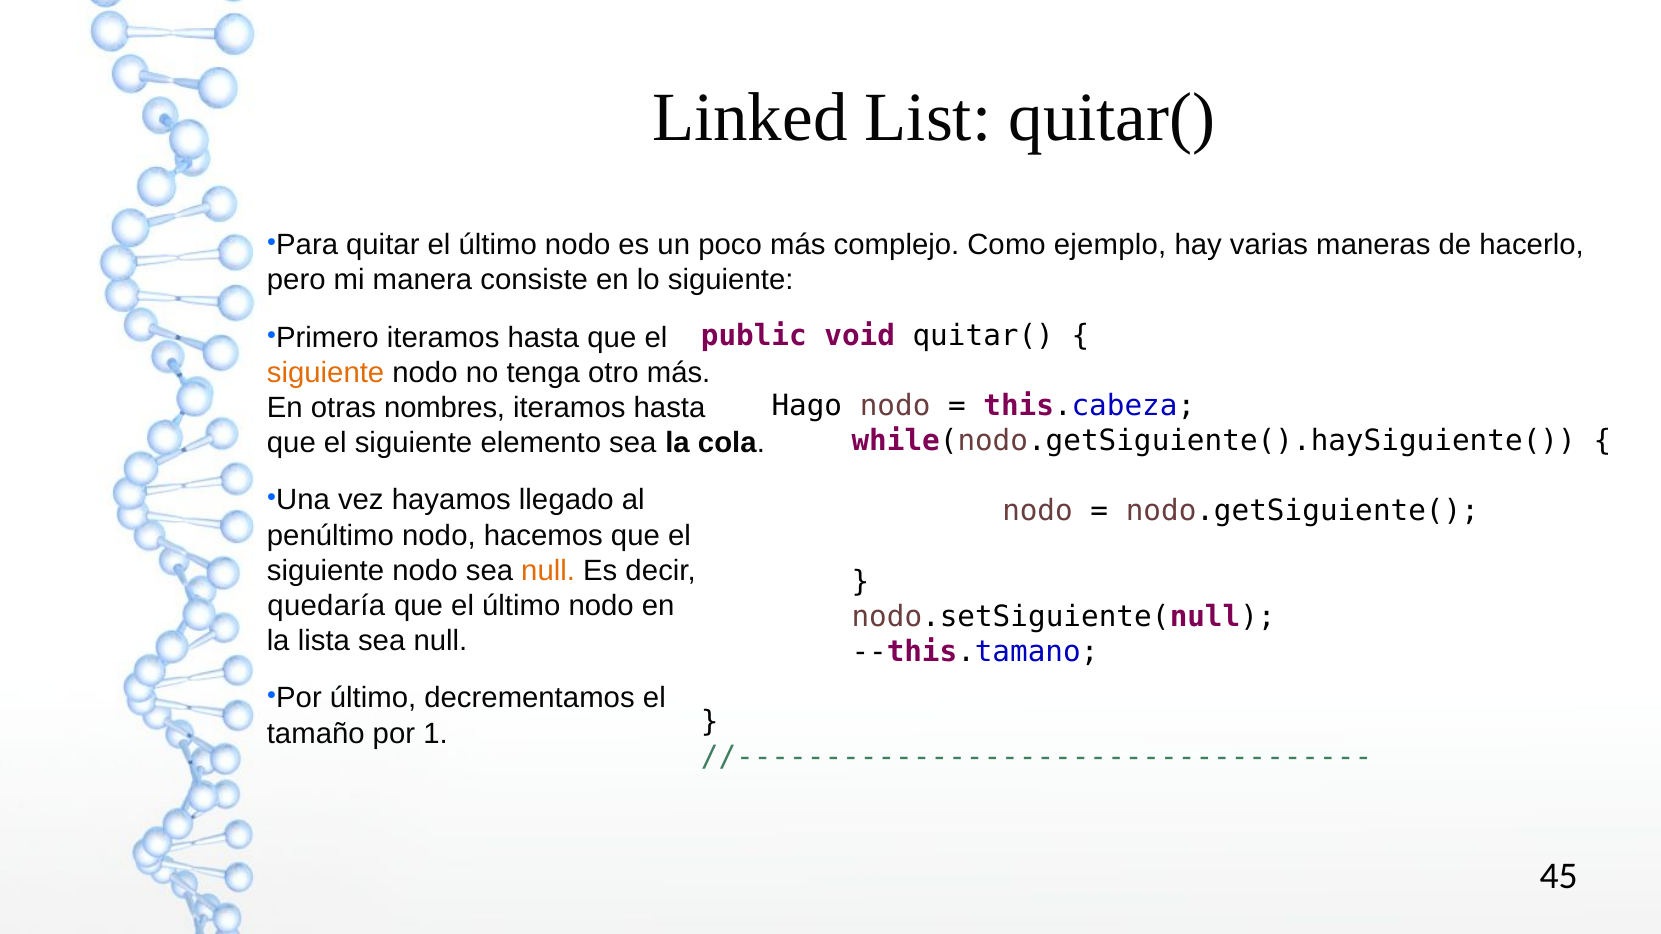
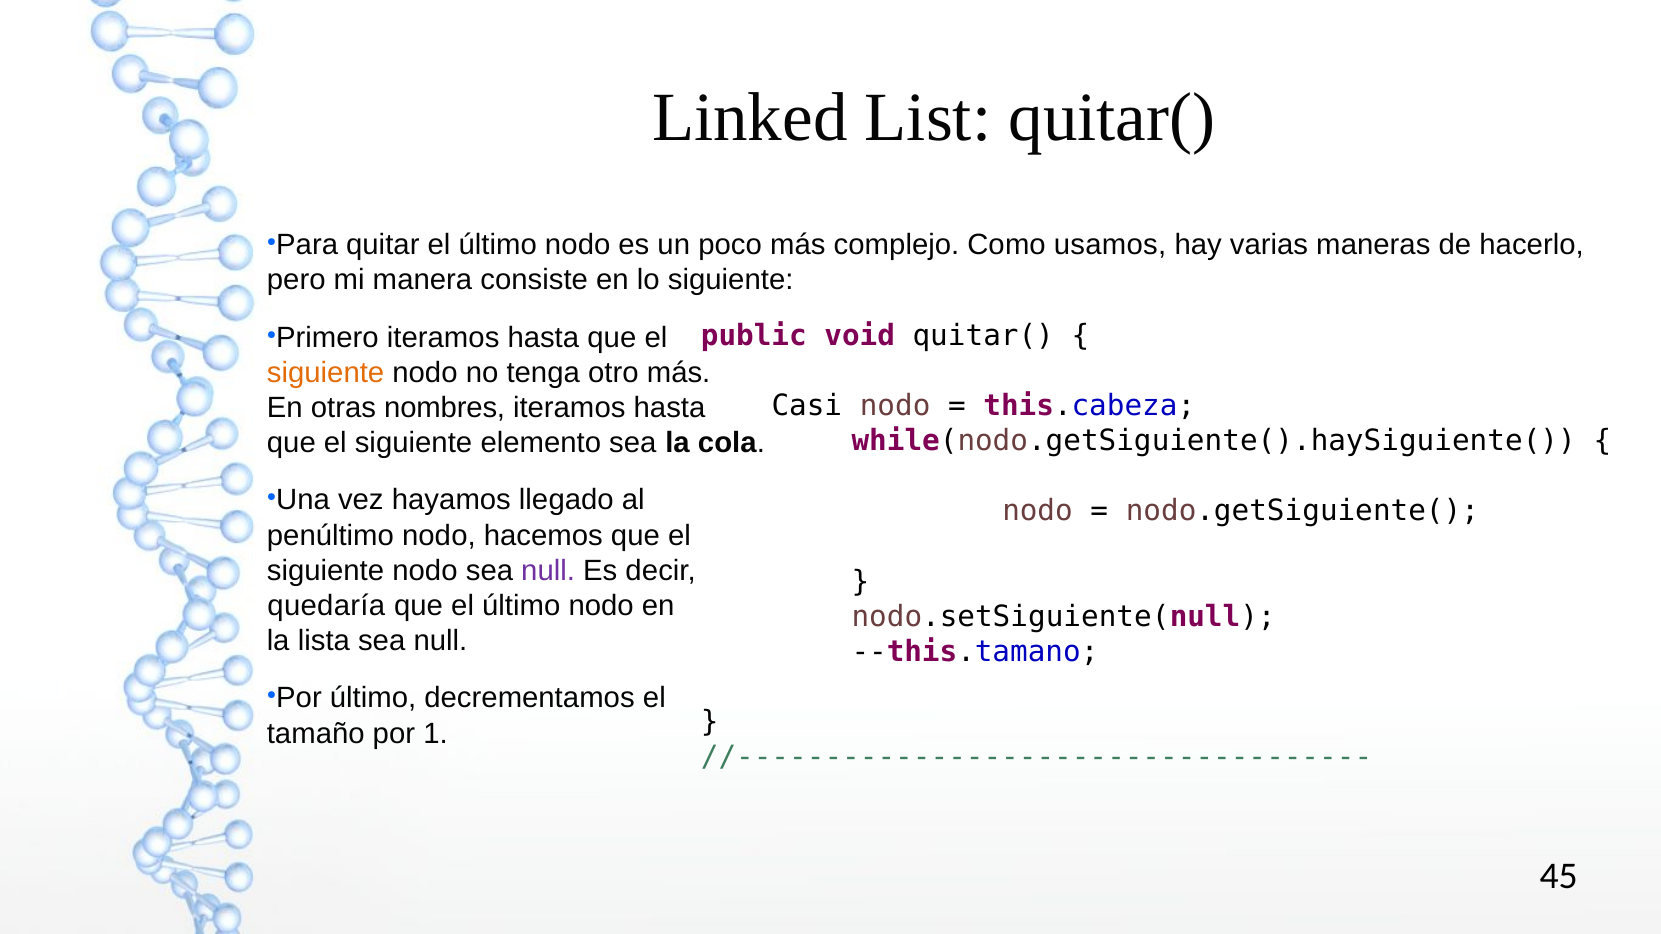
ejemplo: ejemplo -> usamos
Hago: Hago -> Casi
null at (548, 571) colour: orange -> purple
